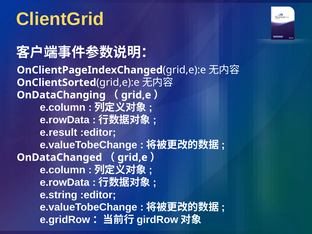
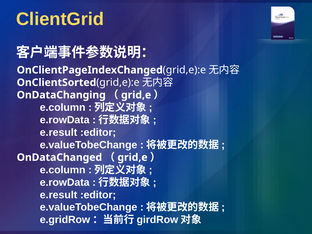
e.string at (59, 195): e.string -> e.result
